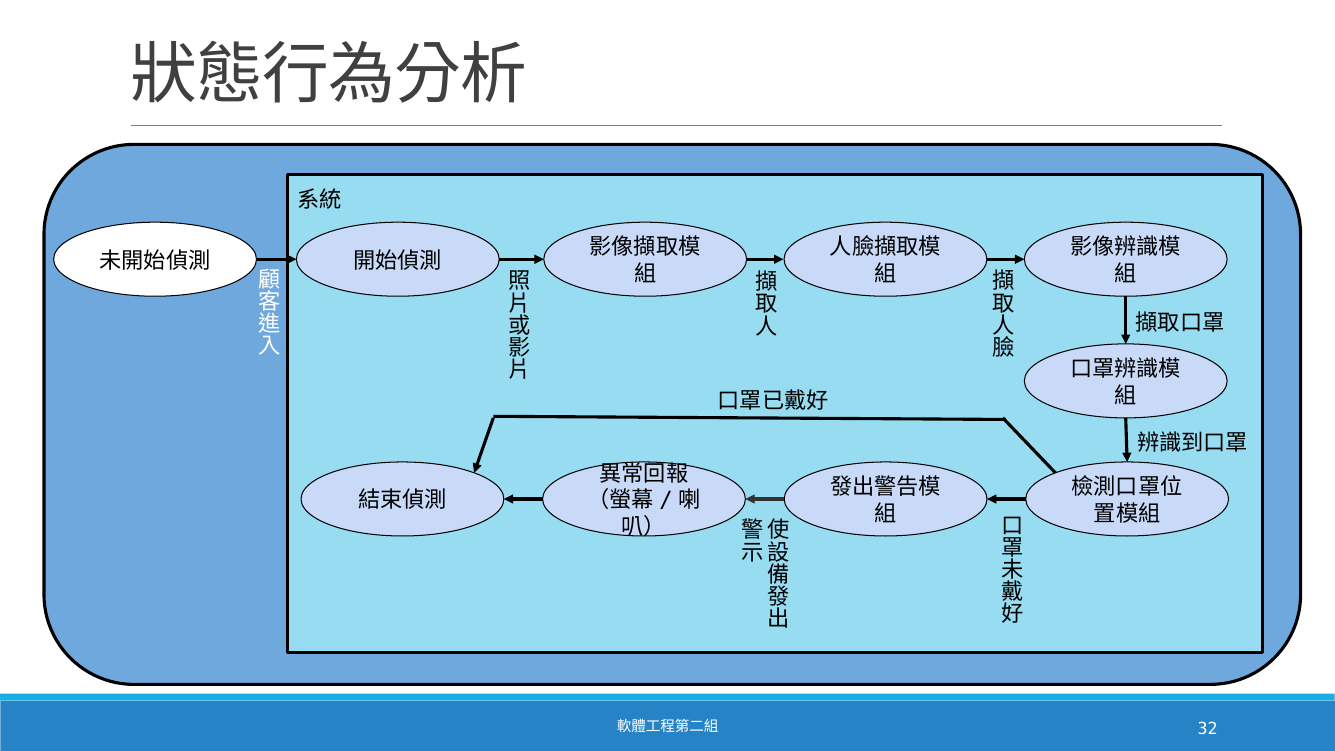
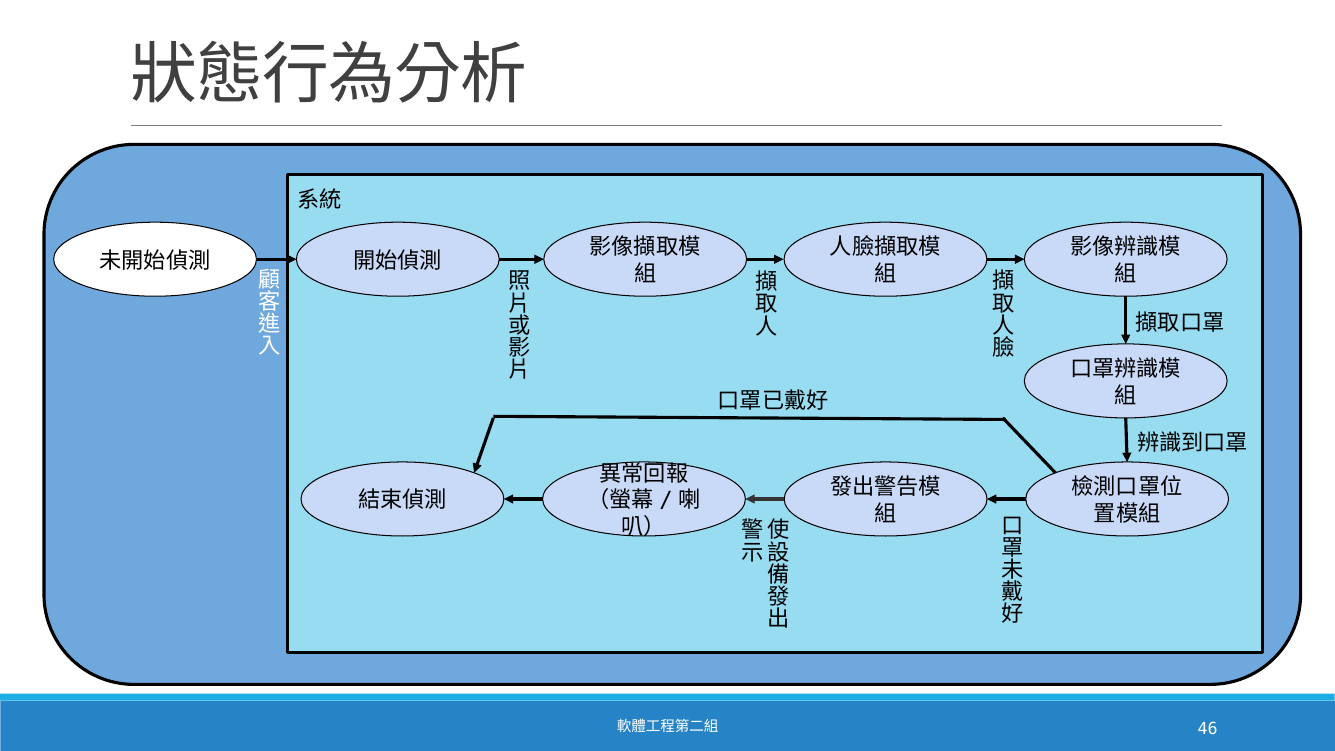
32: 32 -> 46
